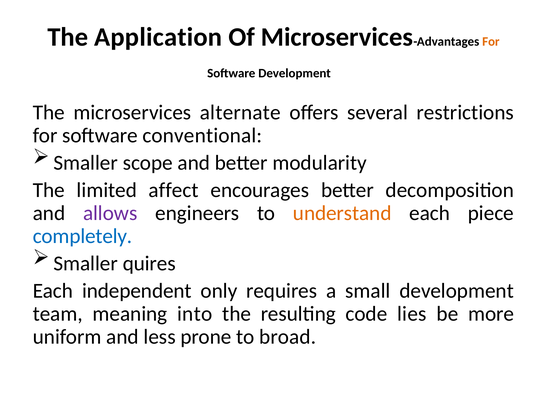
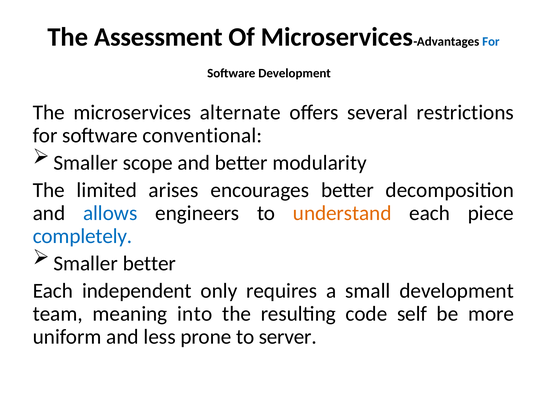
Application: Application -> Assessment
For at (491, 41) colour: orange -> blue
affect: affect -> arises
allows colour: purple -> blue
Smaller quires: quires -> better
lies: lies -> self
broad: broad -> server
